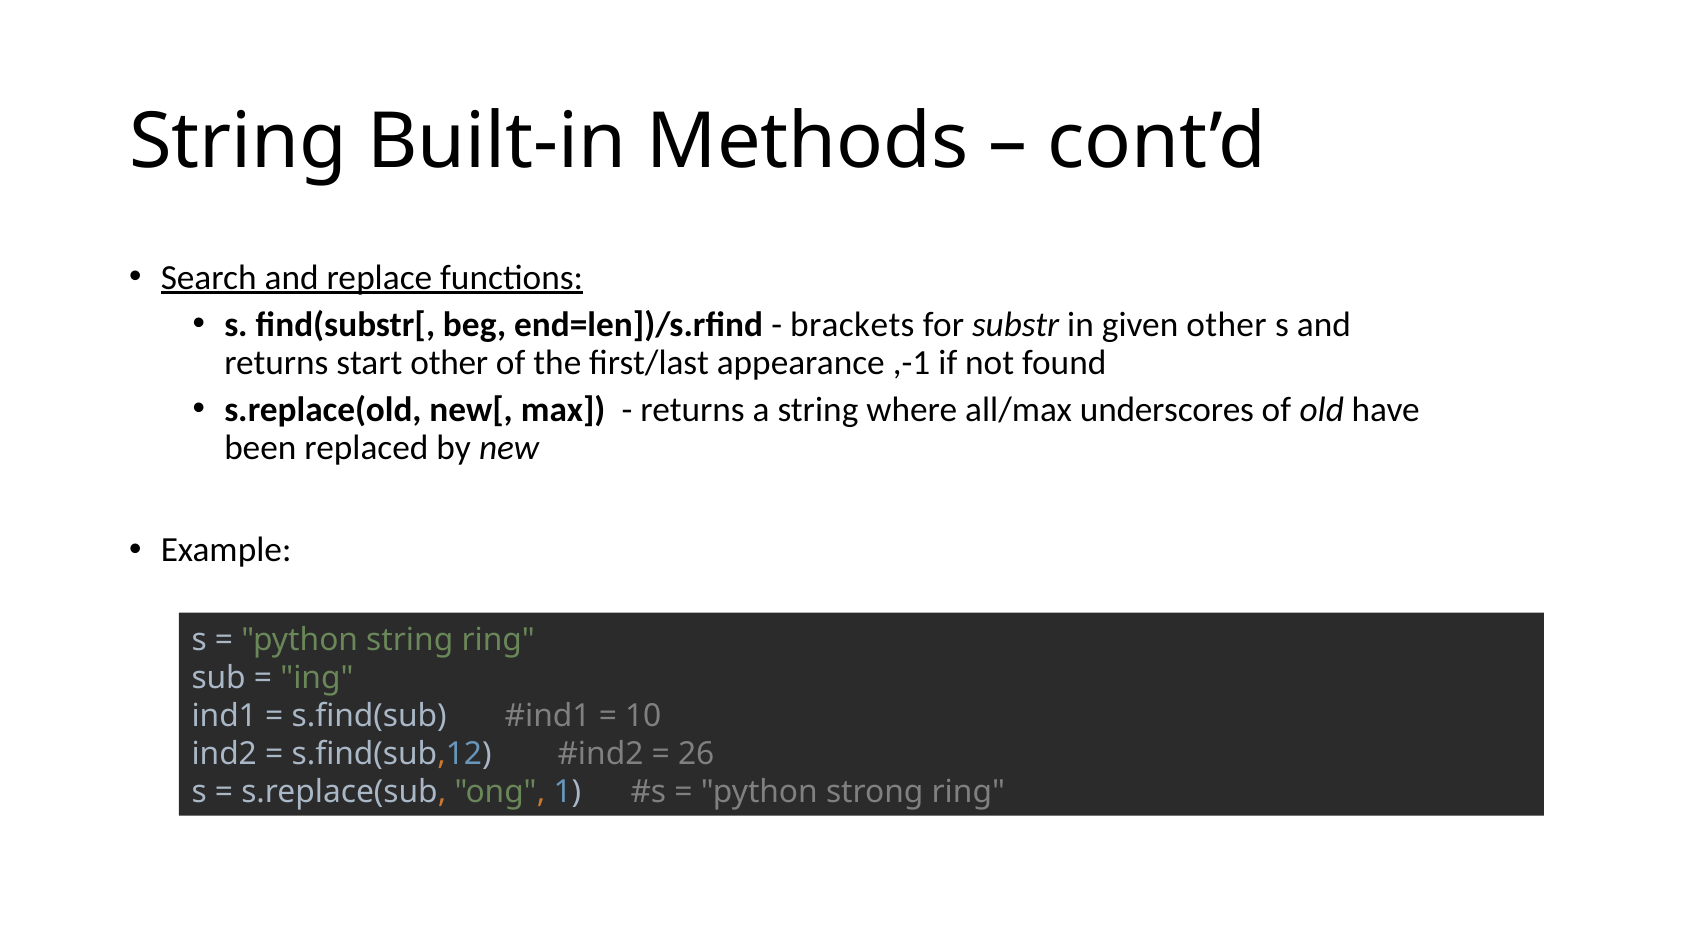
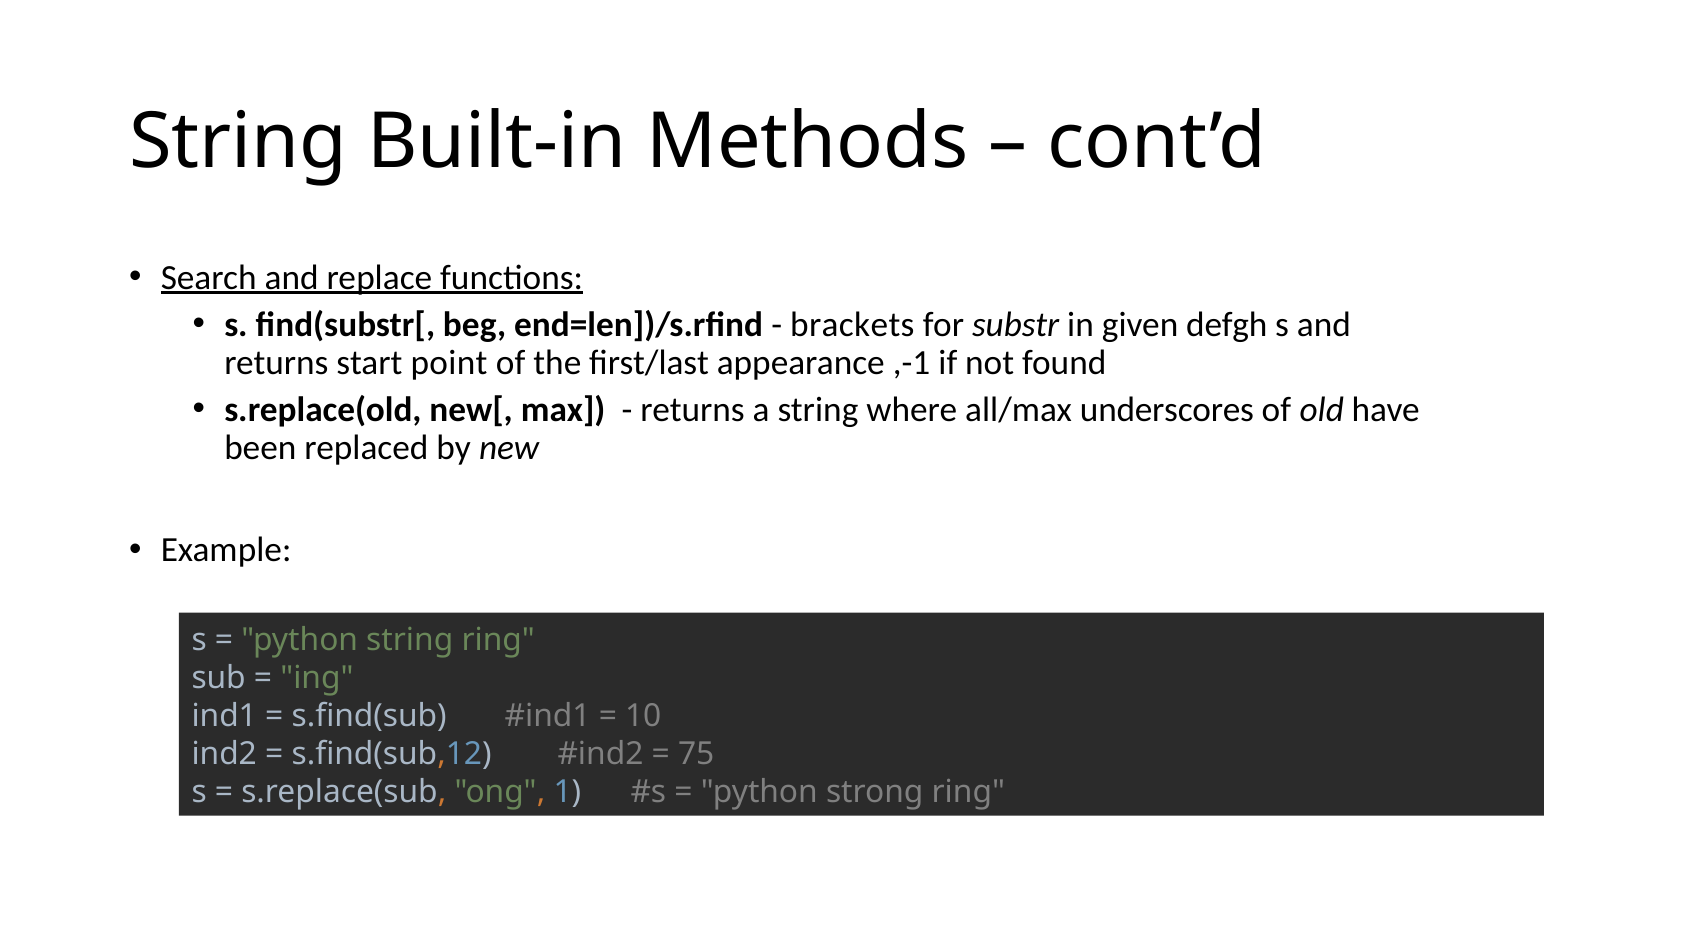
given other: other -> defgh
start other: other -> point
26: 26 -> 75
